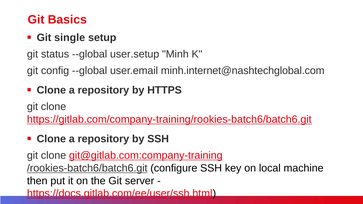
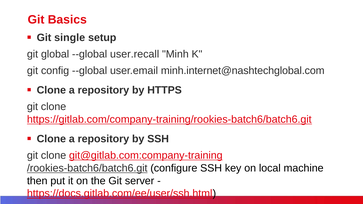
status: status -> global
user.setup: user.setup -> user.recall
